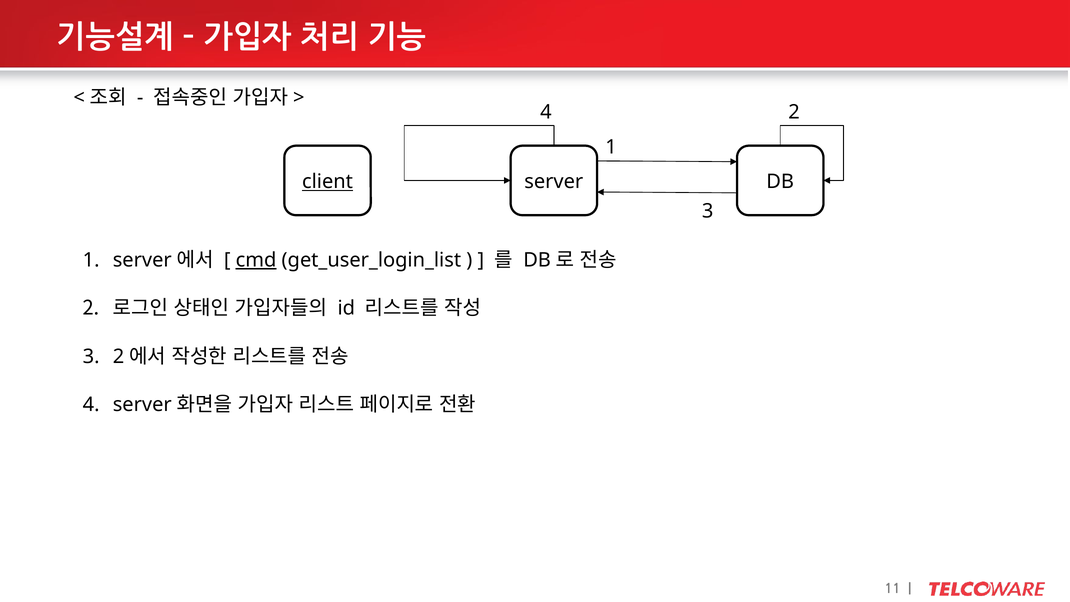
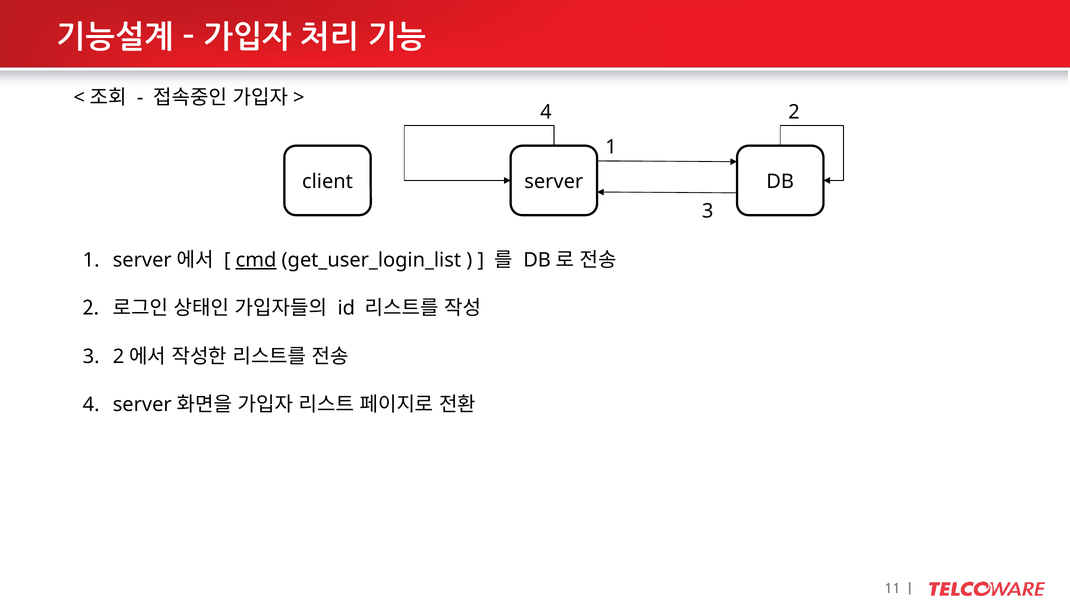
client underline: present -> none
